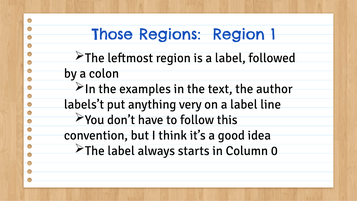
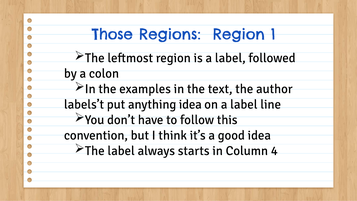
anything very: very -> idea
0: 0 -> 4
